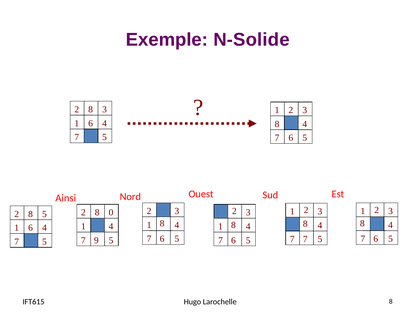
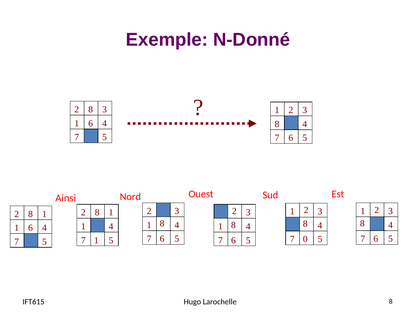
N-Solide: N-Solide -> N-Donné
0 at (111, 213): 0 -> 1
5 at (44, 214): 5 -> 1
7 7: 7 -> 0
7 9: 9 -> 1
